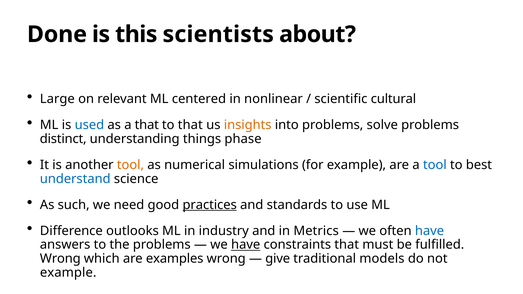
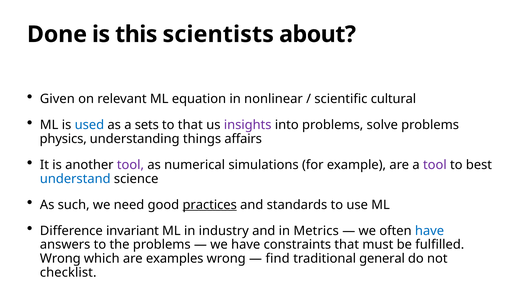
Large: Large -> Given
centered: centered -> equation
a that: that -> sets
insights colour: orange -> purple
distinct: distinct -> physics
phase: phase -> affairs
tool at (130, 165) colour: orange -> purple
tool at (435, 165) colour: blue -> purple
outlooks: outlooks -> invariant
have at (246, 245) underline: present -> none
give: give -> find
models: models -> general
example at (68, 273): example -> checklist
